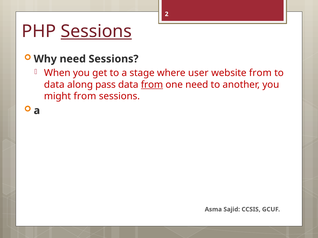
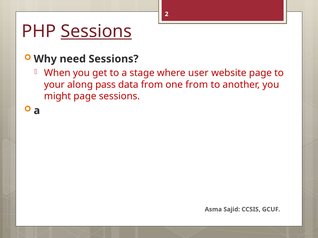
website from: from -> page
data at (54, 85): data -> your
from at (152, 85) underline: present -> none
one need: need -> from
might from: from -> page
